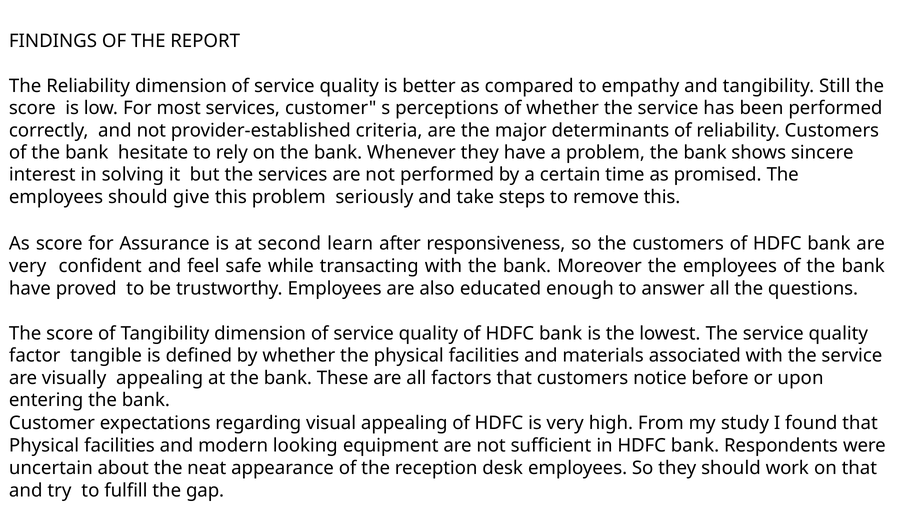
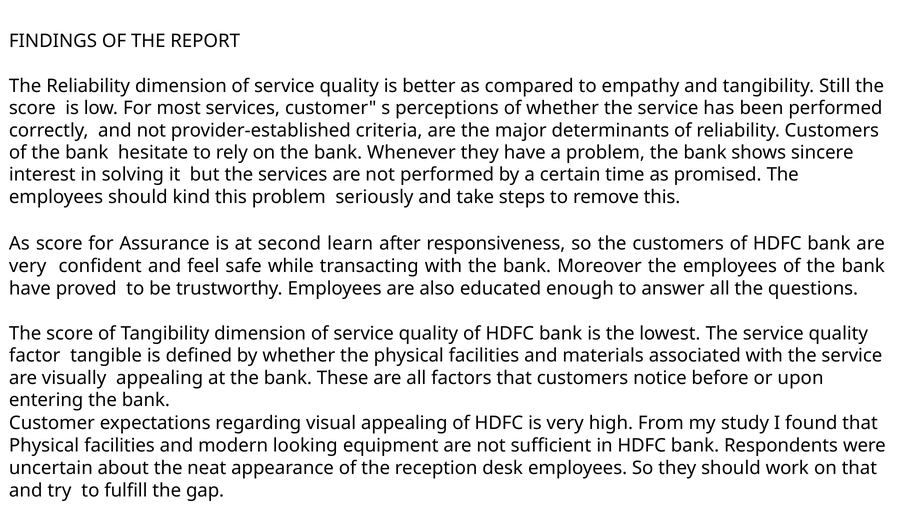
give: give -> kind
